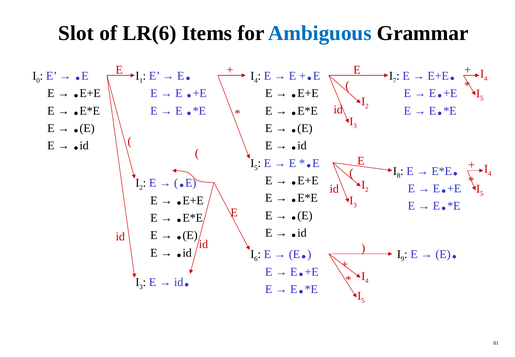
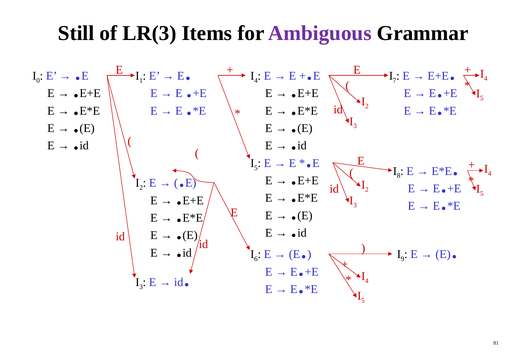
Slot: Slot -> Still
LR(6: LR(6 -> LR(3
Ambiguous colour: blue -> purple
